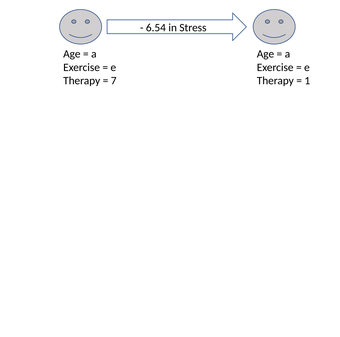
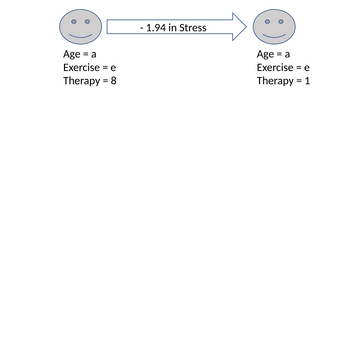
6.54: 6.54 -> 1.94
7: 7 -> 8
